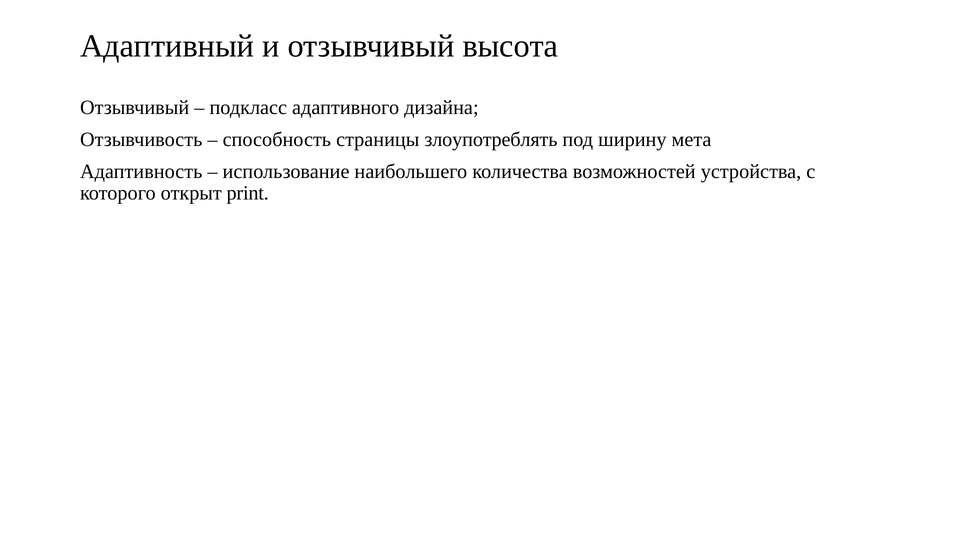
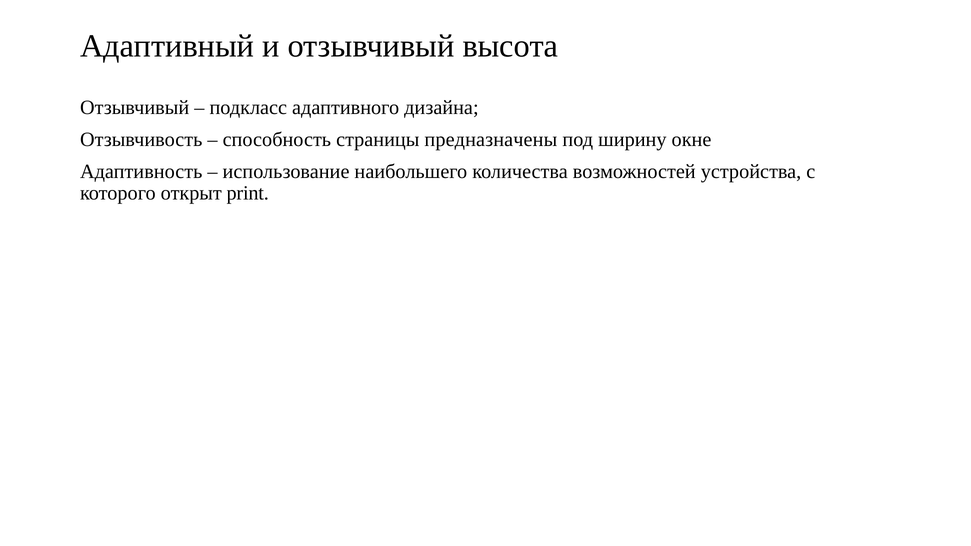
злоупотреблять: злоупотреблять -> предназначены
мета: мета -> окне
